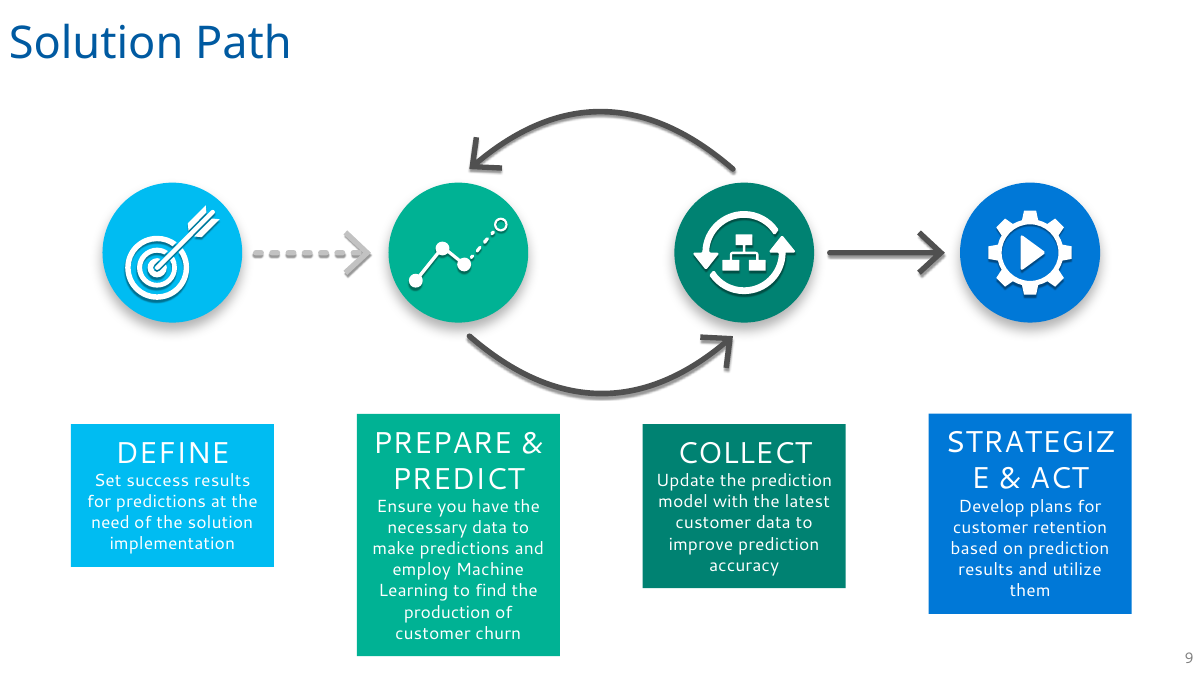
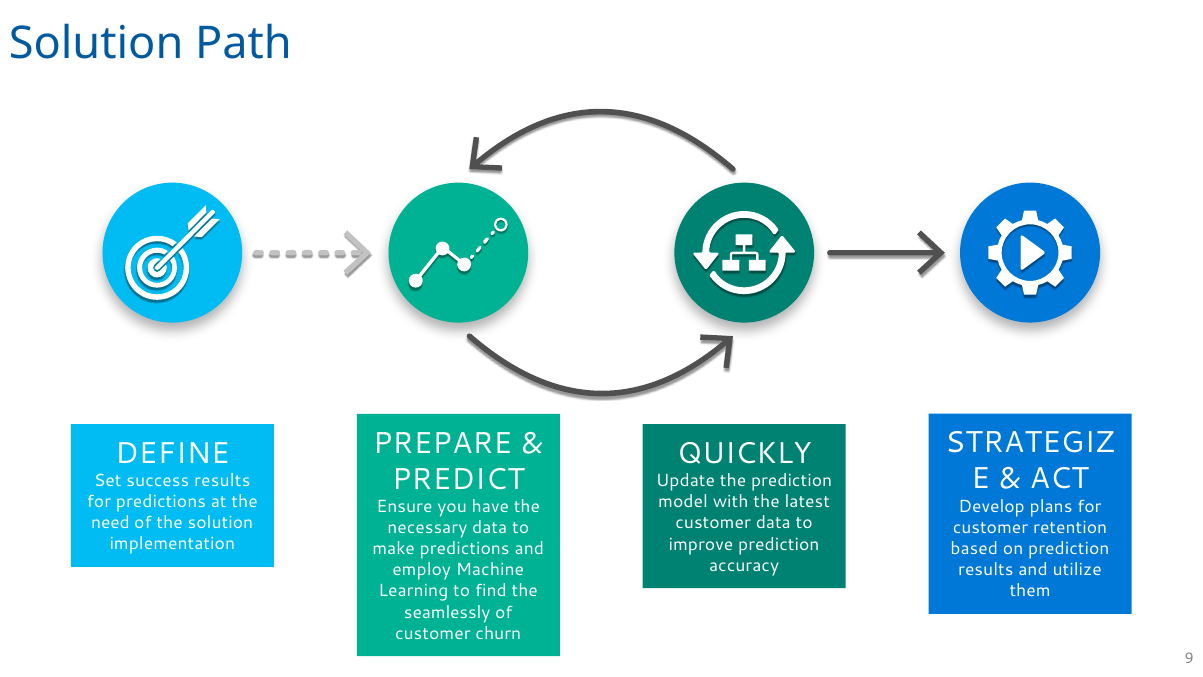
COLLECT: COLLECT -> QUICKLY
production: production -> seamlessly
